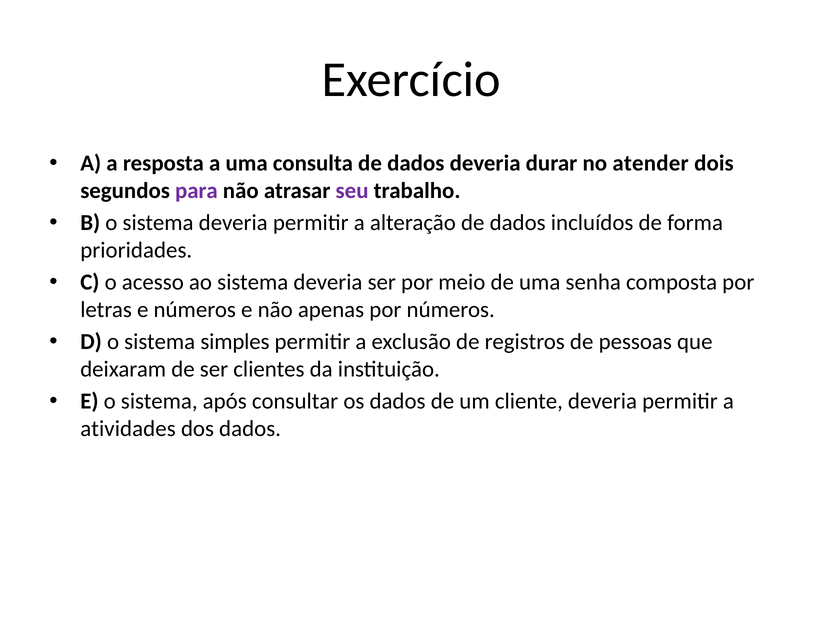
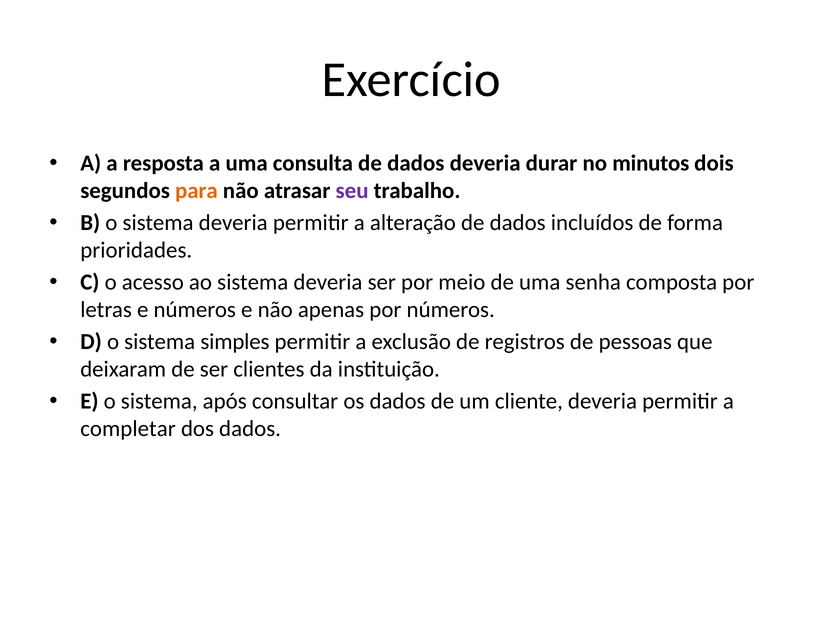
atender: atender -> minutos
para colour: purple -> orange
atividades: atividades -> completar
